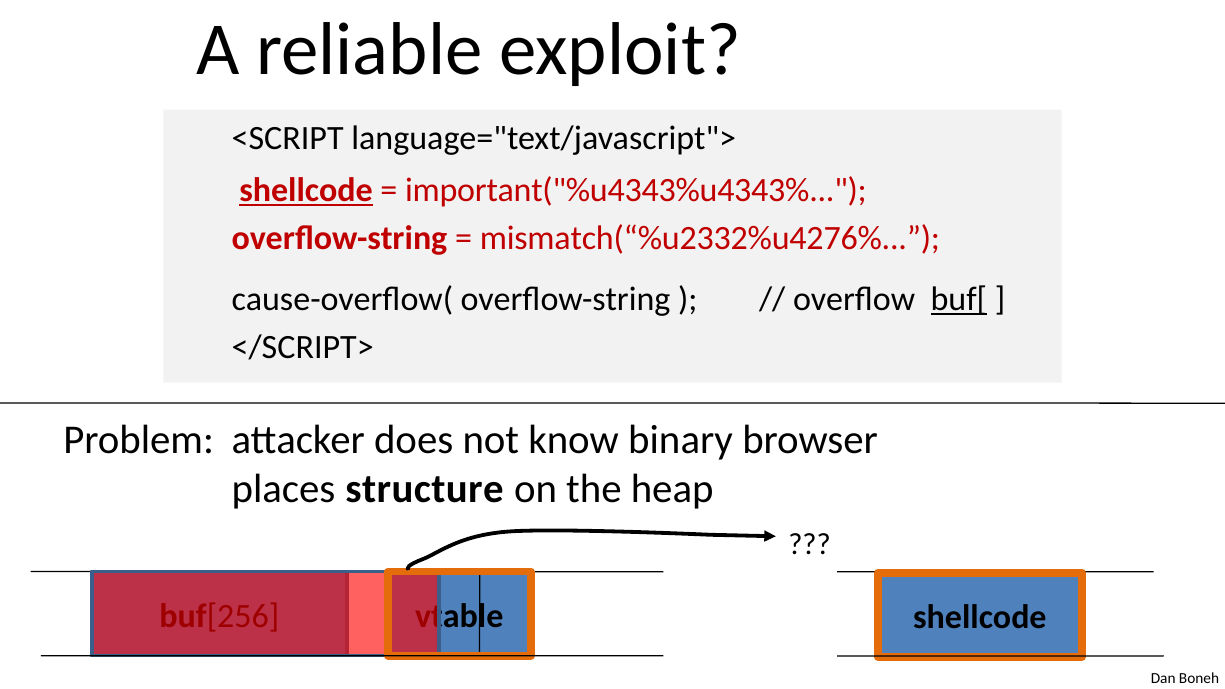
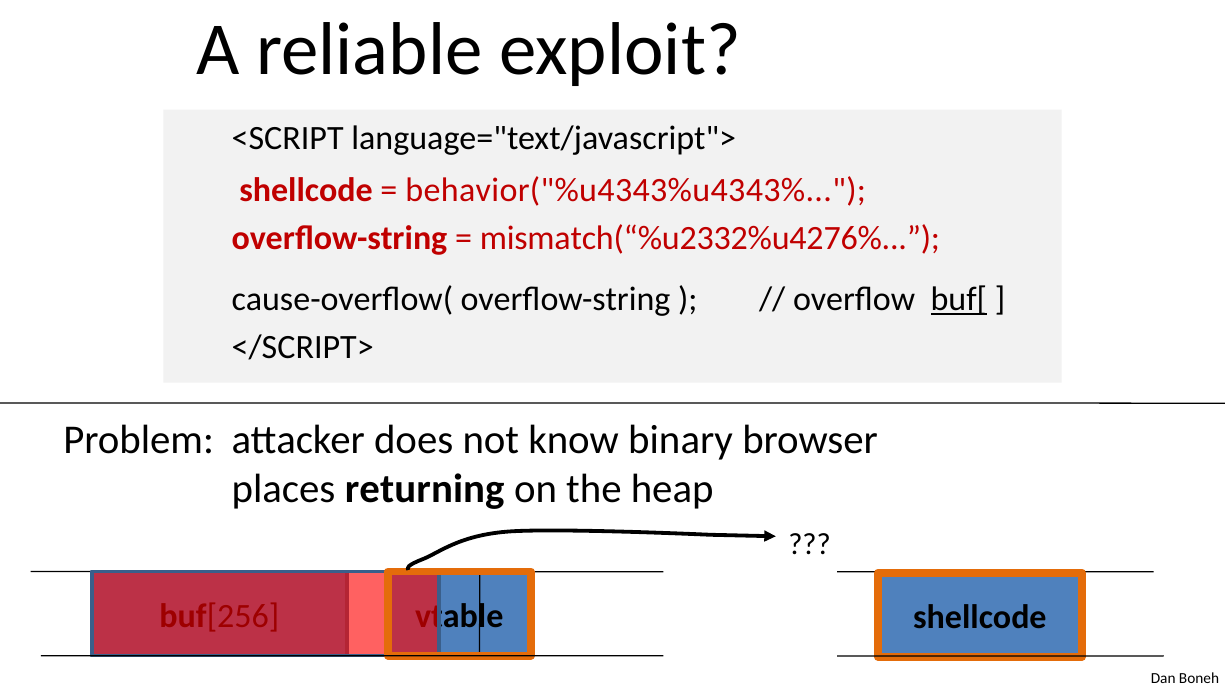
shellcode at (306, 190) underline: present -> none
important("%u4343%u4343%: important("%u4343%u4343% -> behavior("%u4343%u4343%
structure: structure -> returning
